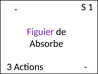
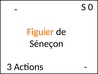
1: 1 -> 0
Figuier colour: purple -> orange
Absorbe: Absorbe -> Séneçon
